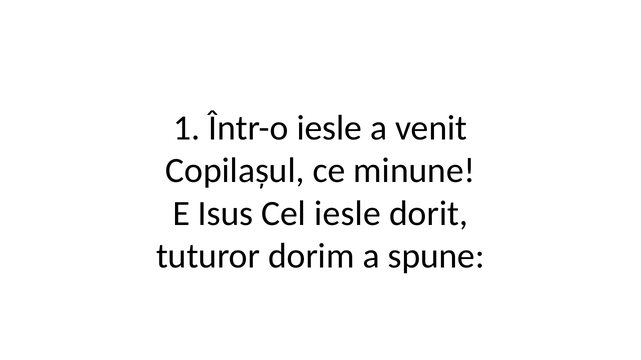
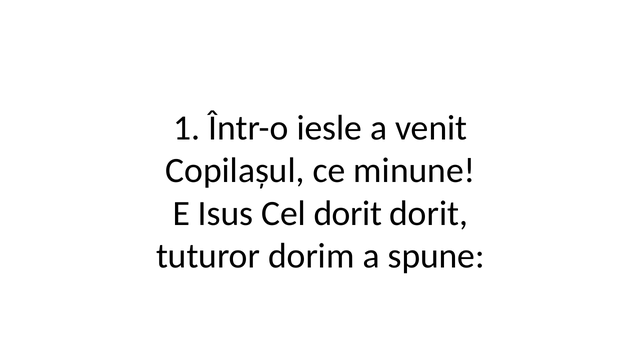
Cel iesle: iesle -> dorit
